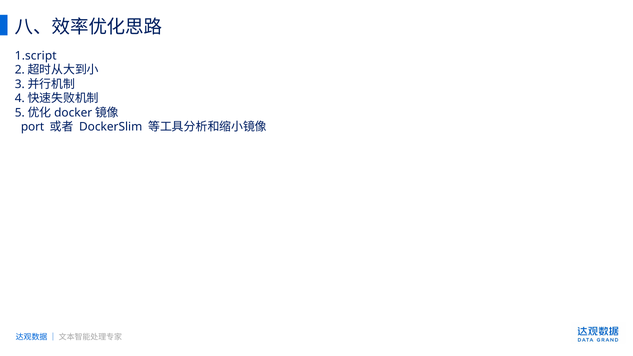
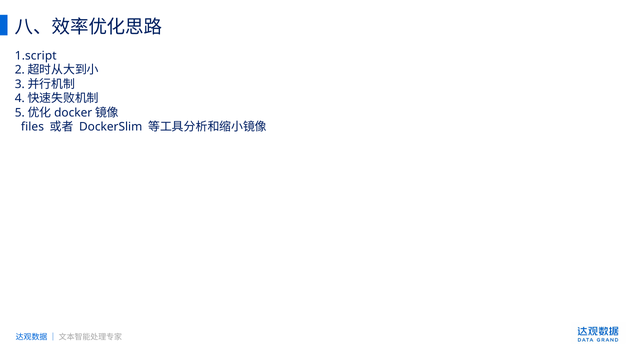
port: port -> files
